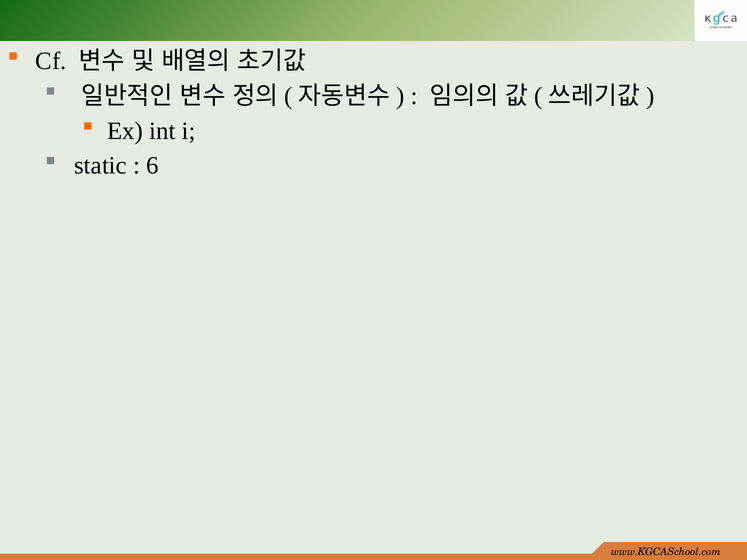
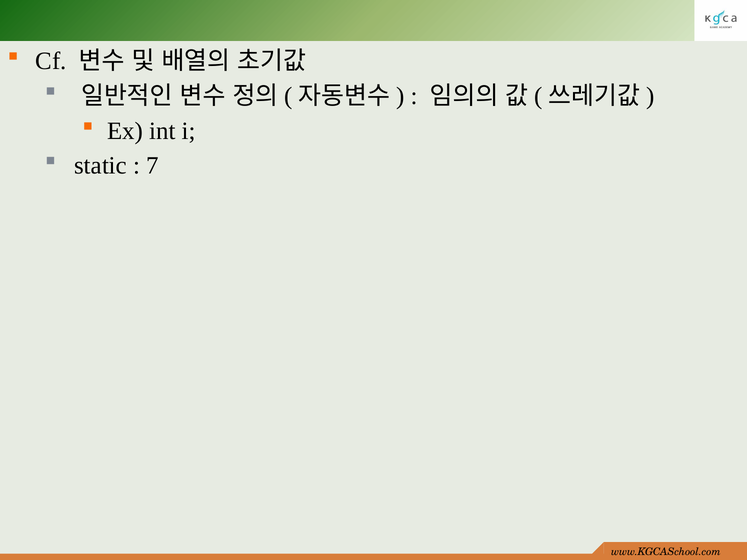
6: 6 -> 7
